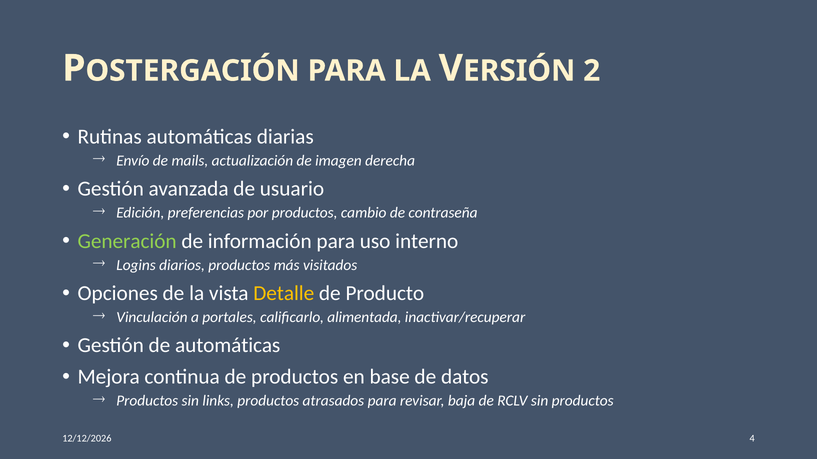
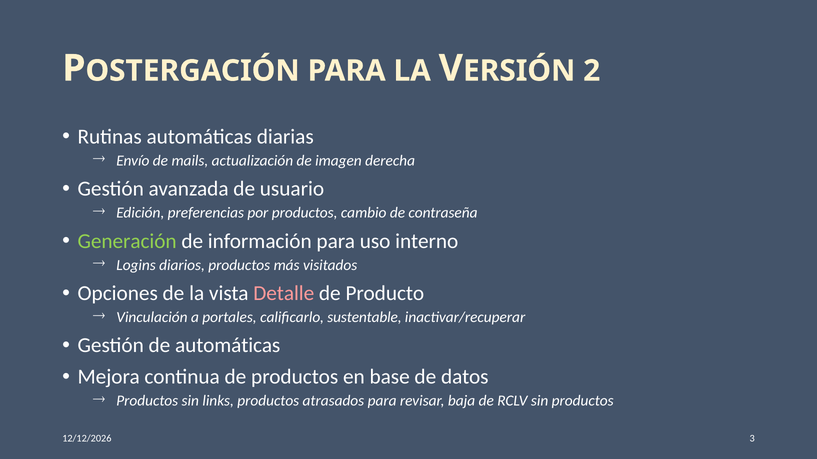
Detalle colour: yellow -> pink
alimentada: alimentada -> sustentable
4: 4 -> 3
